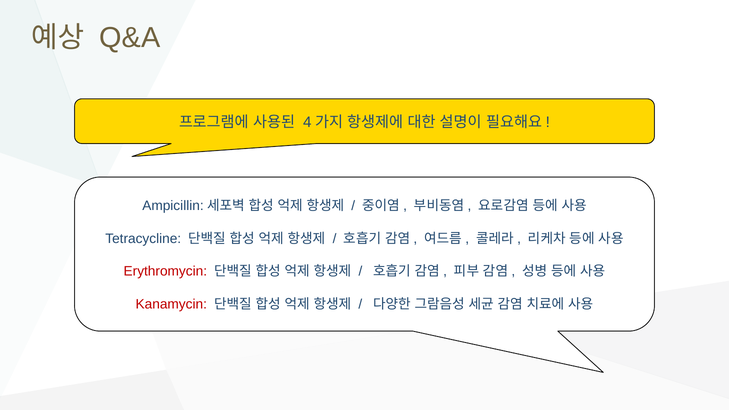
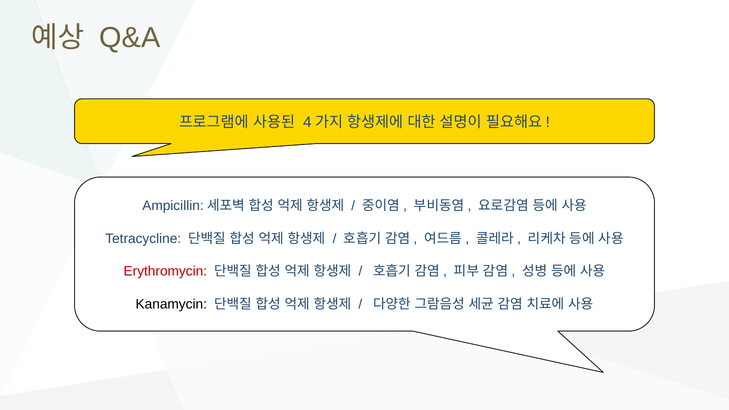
Kanamycin colour: red -> black
